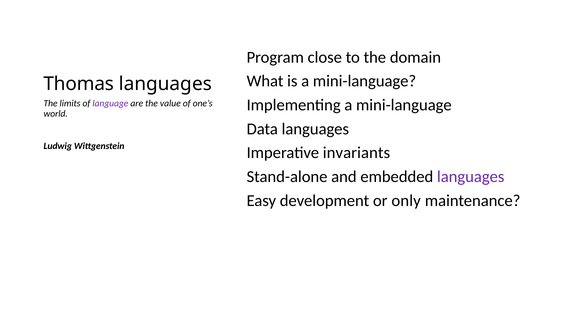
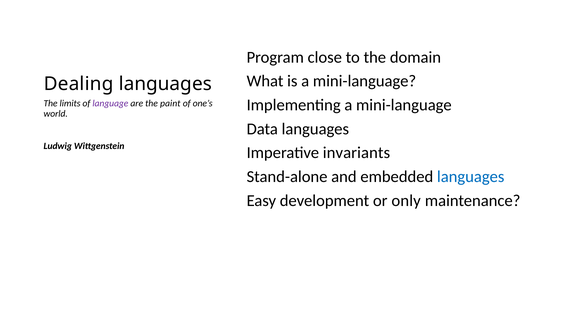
Thomas: Thomas -> Dealing
value: value -> paint
languages at (471, 176) colour: purple -> blue
